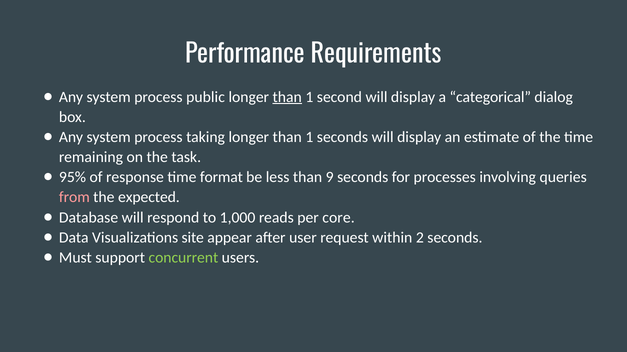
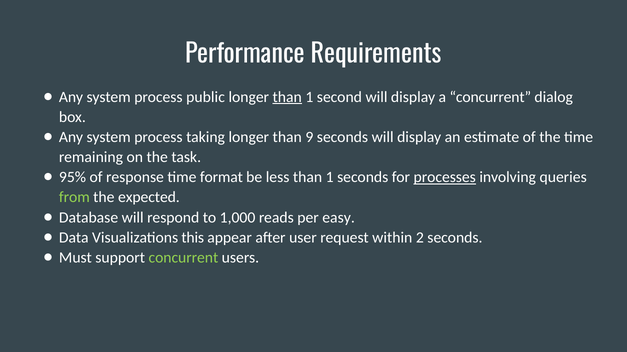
a categorical: categorical -> concurrent
taking longer than 1: 1 -> 9
less than 9: 9 -> 1
processes underline: none -> present
from colour: pink -> light green
core: core -> easy
site: site -> this
